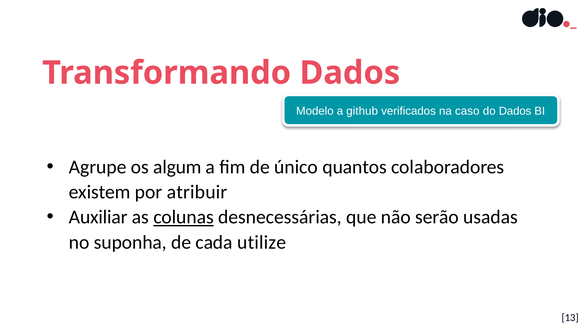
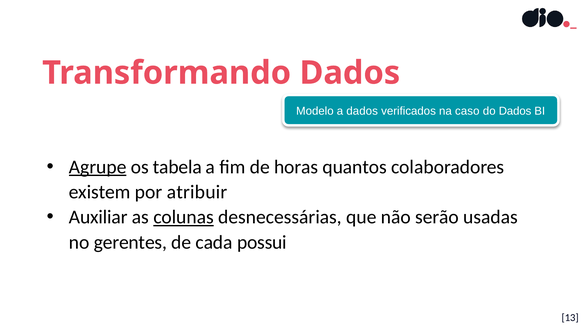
a github: github -> dados
Agrupe underline: none -> present
algum: algum -> tabela
único: único -> horas
suponha: suponha -> gerentes
utilize: utilize -> possui
